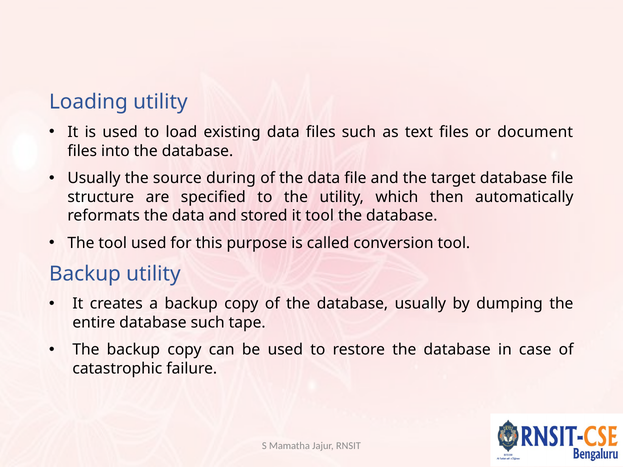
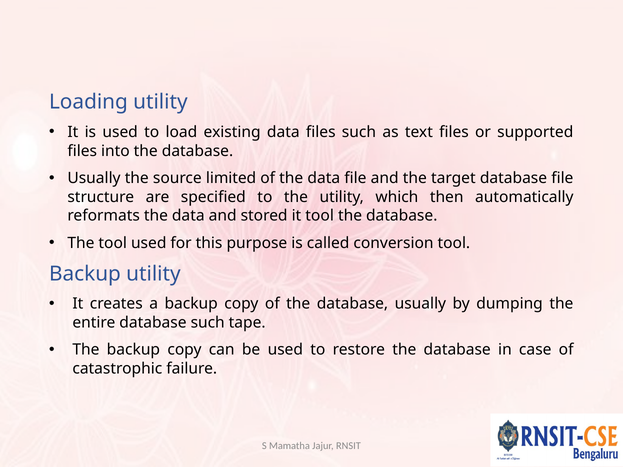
document: document -> supported
during: during -> limited
